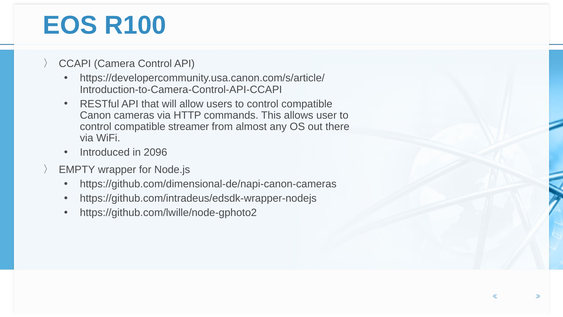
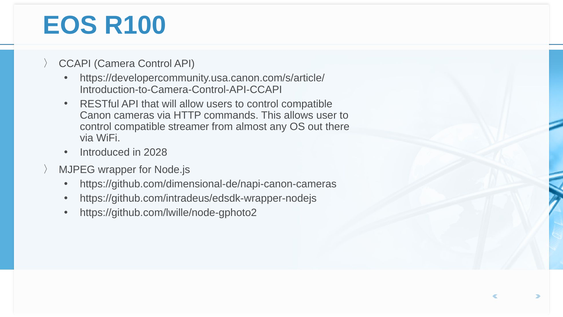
2096: 2096 -> 2028
EMPTY: EMPTY -> MJPEG
